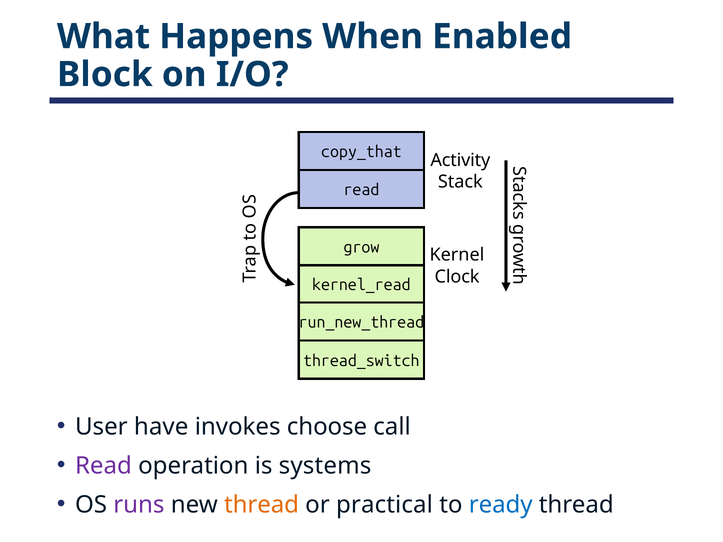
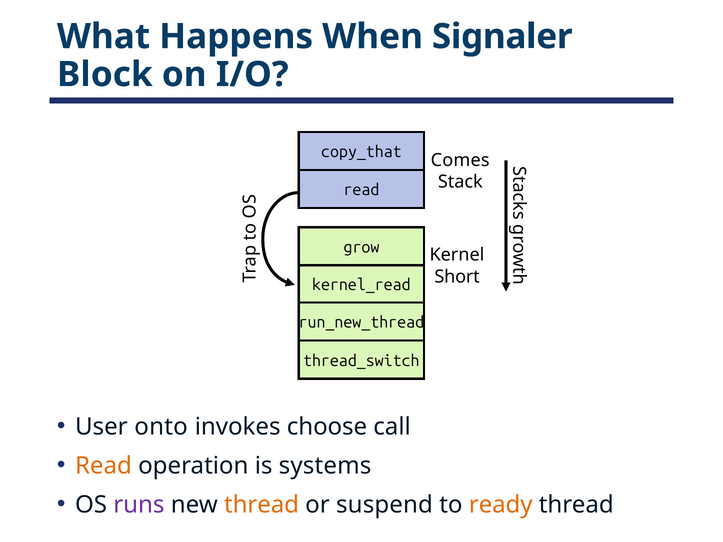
Enabled: Enabled -> Signaler
Activity: Activity -> Comes
Clock: Clock -> Short
have: have -> onto
Read at (103, 466) colour: purple -> orange
practical: practical -> suspend
ready colour: blue -> orange
